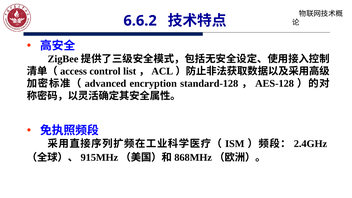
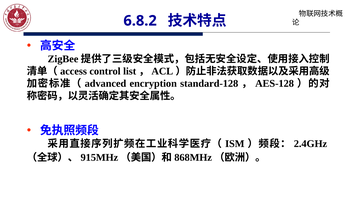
6.6.2: 6.6.2 -> 6.8.2
